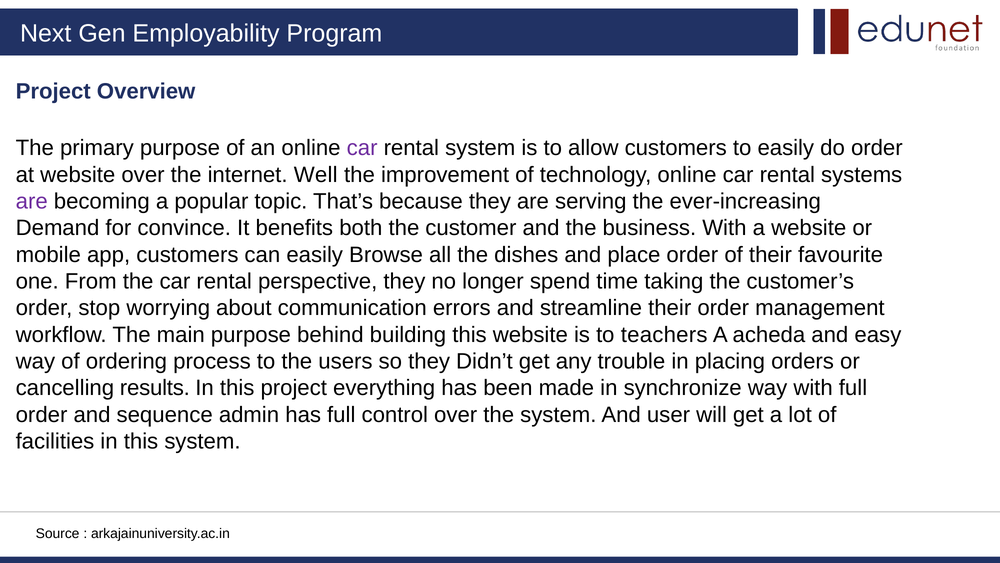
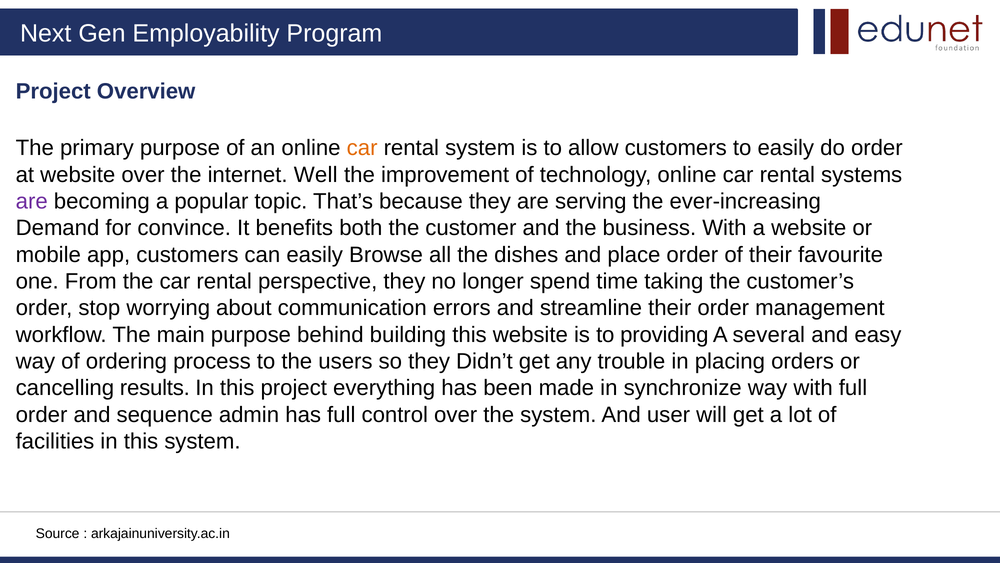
car at (362, 148) colour: purple -> orange
teachers: teachers -> providing
acheda: acheda -> several
